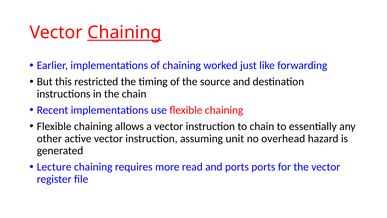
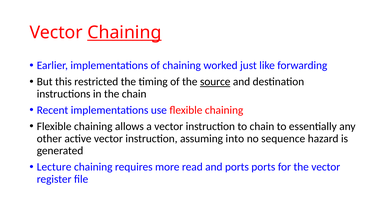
source underline: none -> present
unit: unit -> into
overhead: overhead -> sequence
